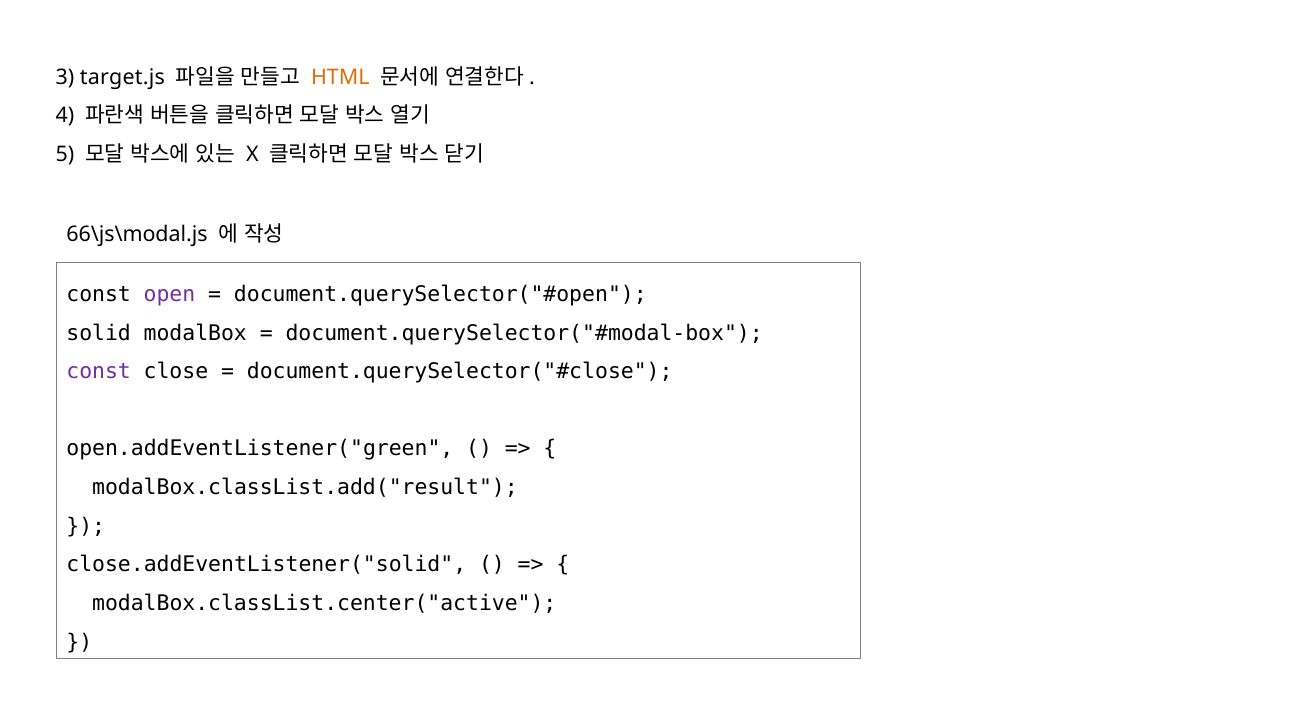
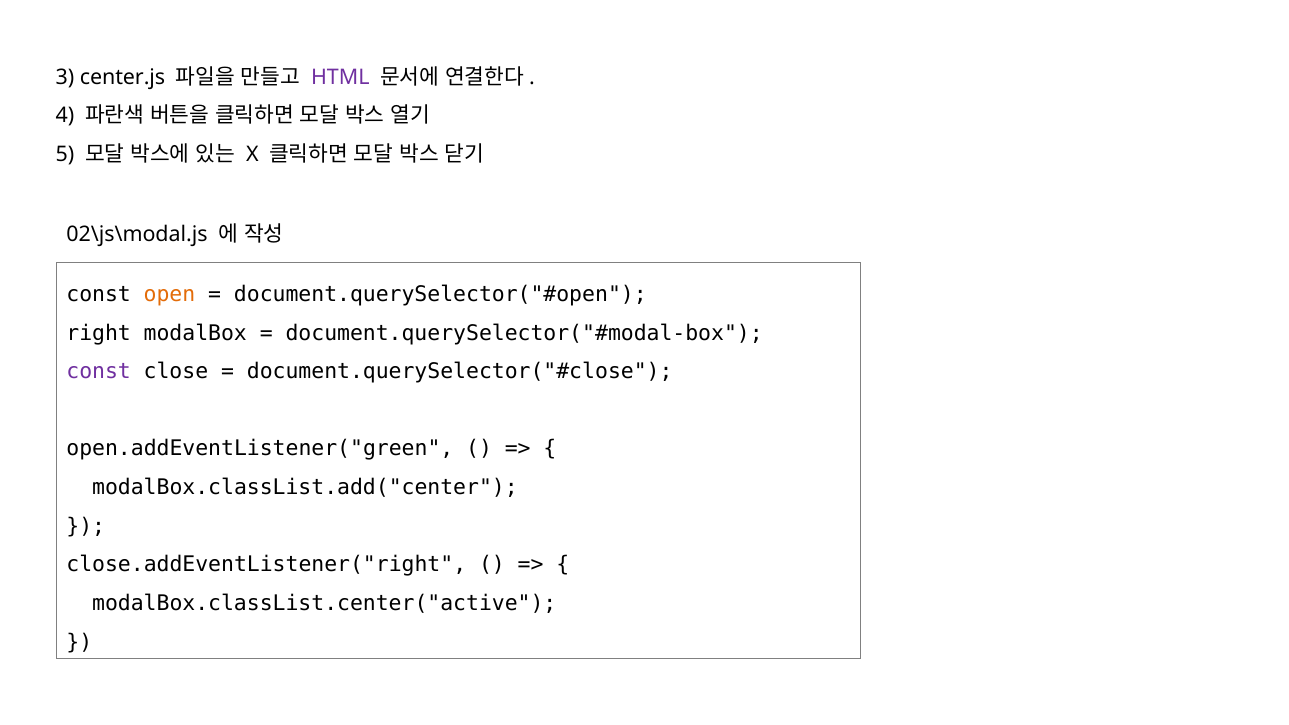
target.js: target.js -> center.js
HTML colour: orange -> purple
66\js\modal.js: 66\js\modal.js -> 02\js\modal.js
open colour: purple -> orange
solid: solid -> right
modalBox.classList.add("result: modalBox.classList.add("result -> modalBox.classList.add("center
close.addEventListener("solid: close.addEventListener("solid -> close.addEventListener("right
